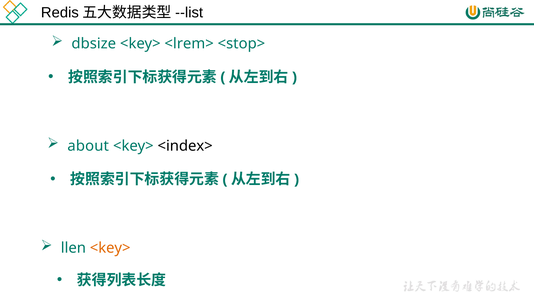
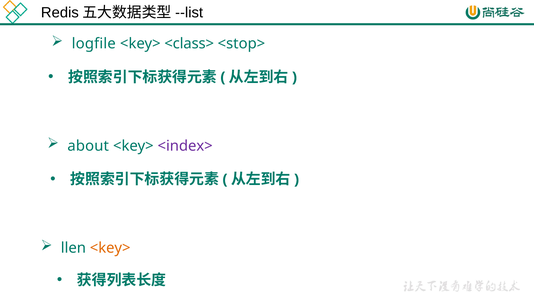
dbsize: dbsize -> logfile
<lrem>: <lrem> -> <class>
<index> colour: black -> purple
